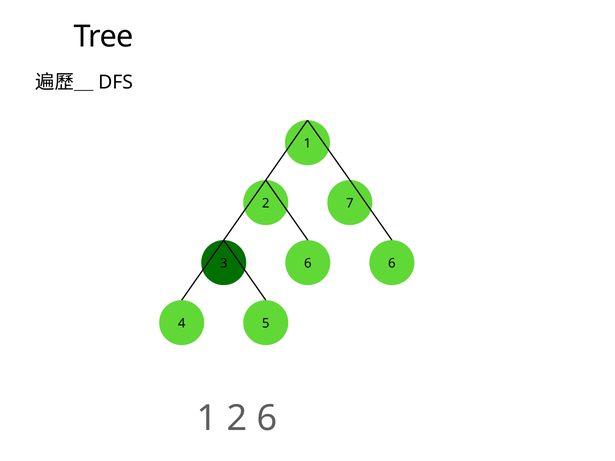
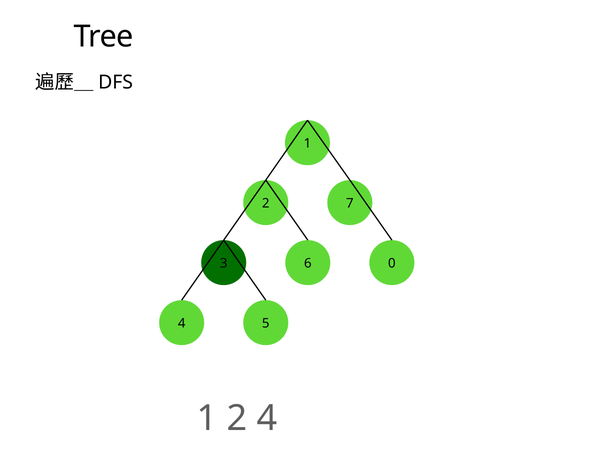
3 6: 6 -> 0
2 6: 6 -> 4
